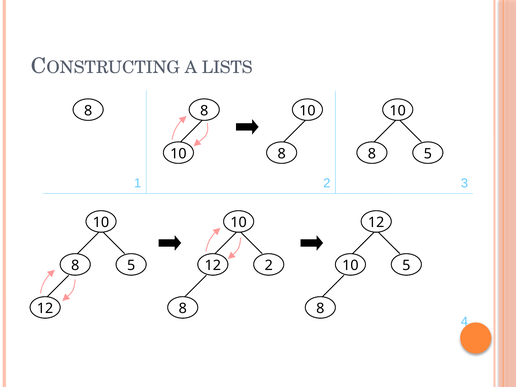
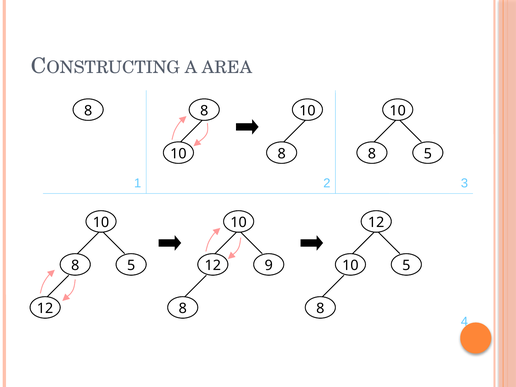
LISTS: LISTS -> AREA
12 2: 2 -> 9
